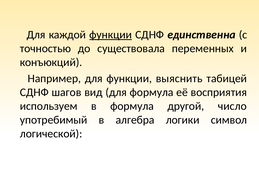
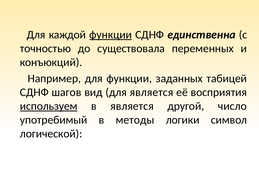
выяснить: выяснить -> заданных
для формула: формула -> является
используем underline: none -> present
в формула: формула -> является
алгебра: алгебра -> методы
